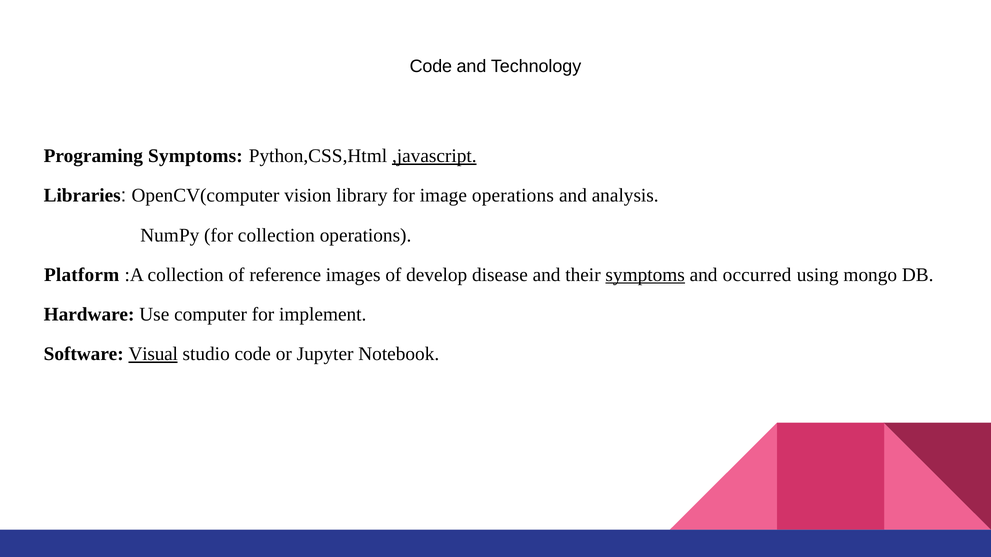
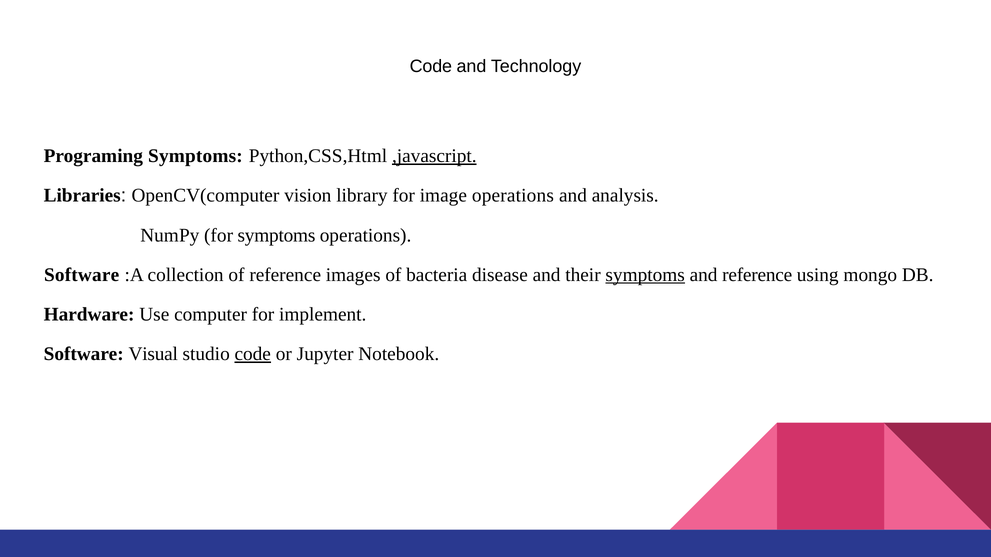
for collection: collection -> symptoms
Platform at (82, 275): Platform -> Software
develop: develop -> bacteria
and occurred: occurred -> reference
Visual underline: present -> none
code at (253, 354) underline: none -> present
